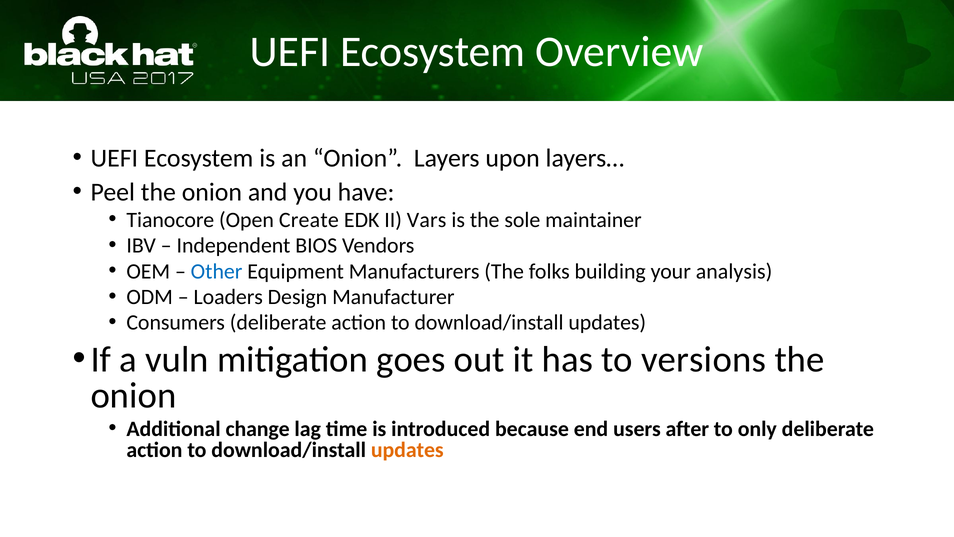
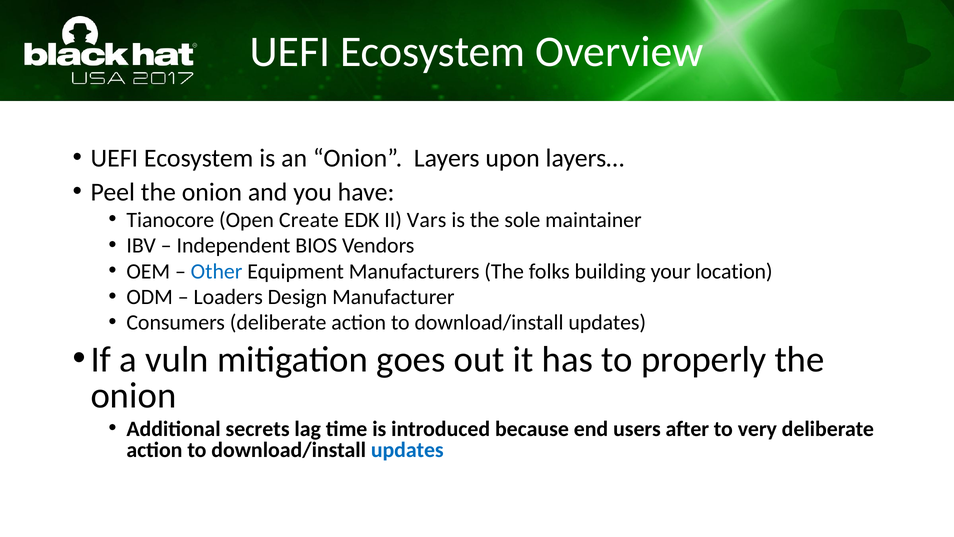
analysis: analysis -> location
versions: versions -> properly
change: change -> secrets
only: only -> very
updates at (407, 450) colour: orange -> blue
